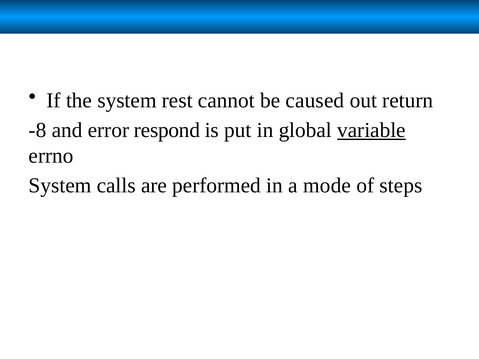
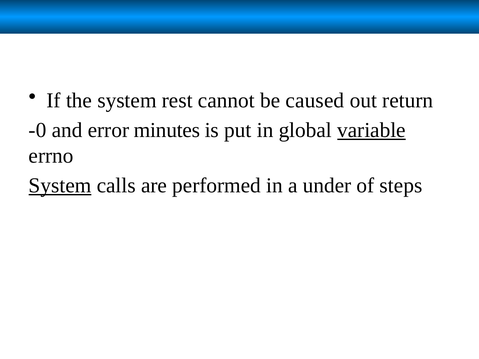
-8: -8 -> -0
respond: respond -> minutes
System at (60, 186) underline: none -> present
mode: mode -> under
